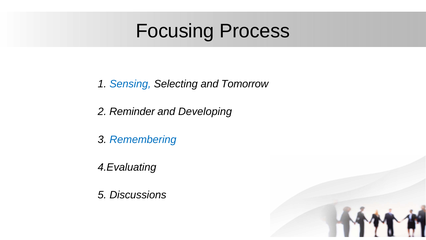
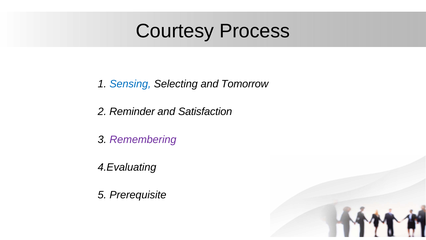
Focusing: Focusing -> Courtesy
Developing: Developing -> Satisfaction
Remembering colour: blue -> purple
Discussions: Discussions -> Prerequisite
